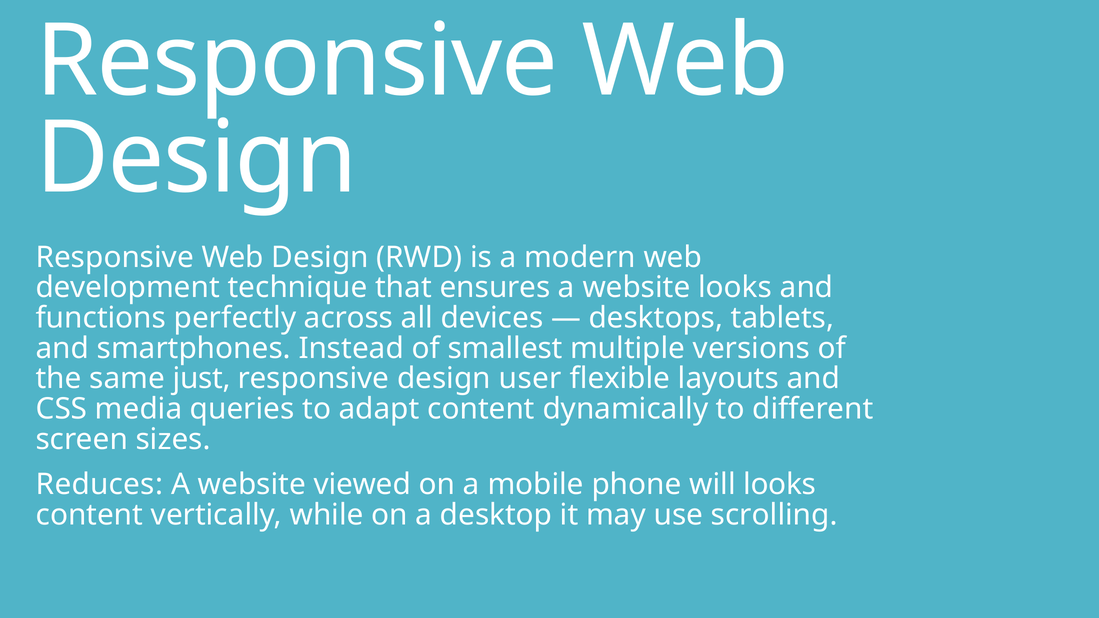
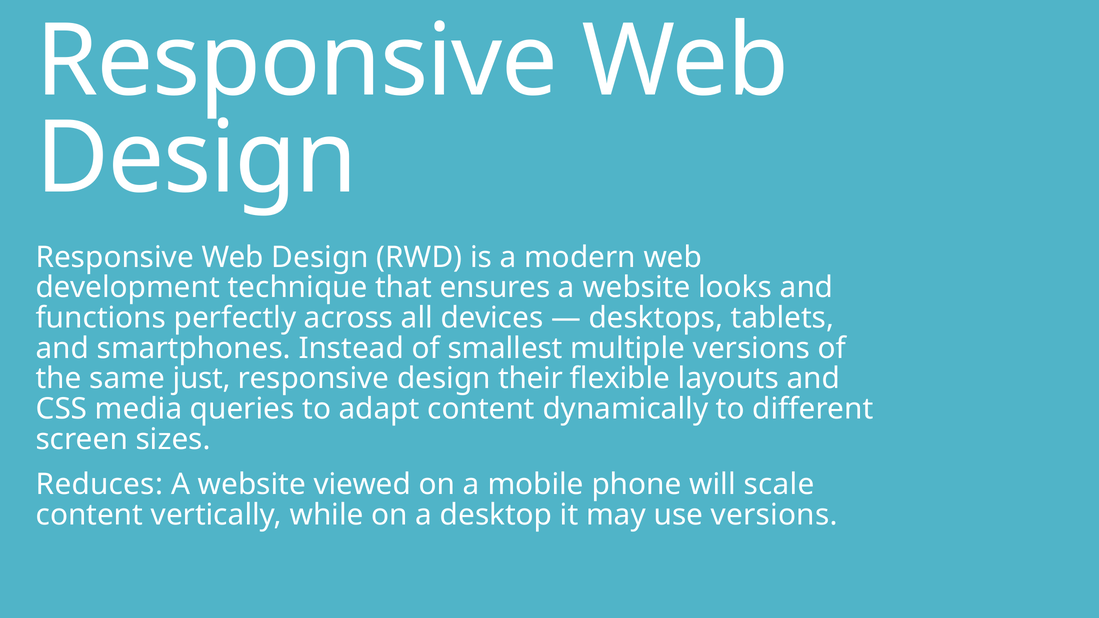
user: user -> their
will looks: looks -> scale
use scrolling: scrolling -> versions
